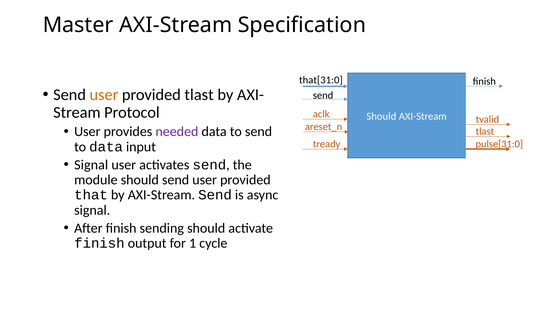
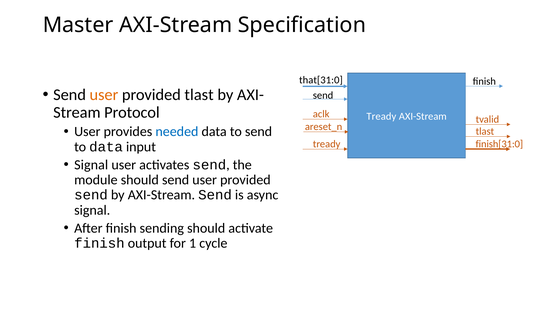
Should at (381, 116): Should -> Tready
needed colour: purple -> blue
pulse[31:0: pulse[31:0 -> finish[31:0
that at (91, 195): that -> send
